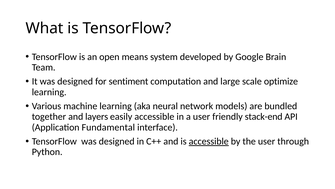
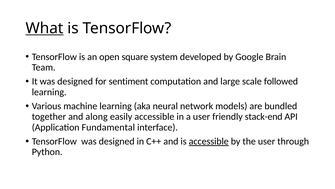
What underline: none -> present
means: means -> square
optimize: optimize -> followed
layers: layers -> along
